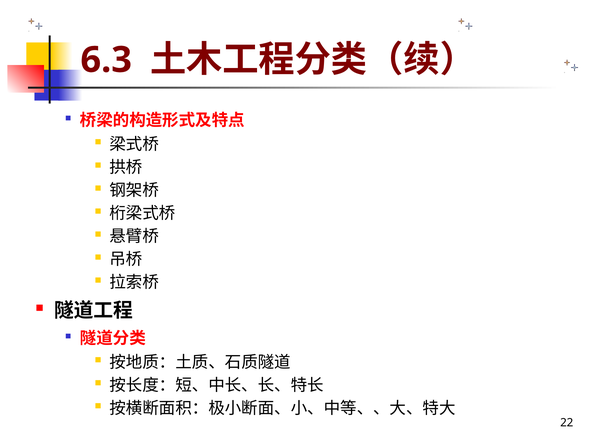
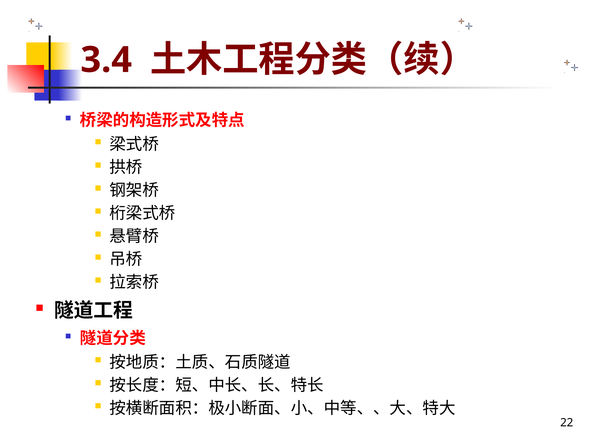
6.3: 6.3 -> 3.4
